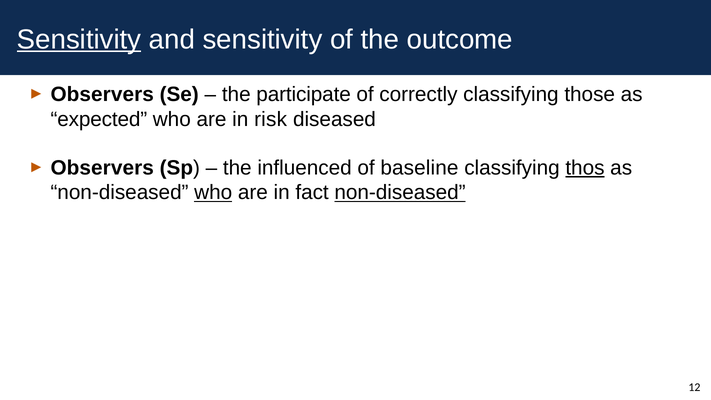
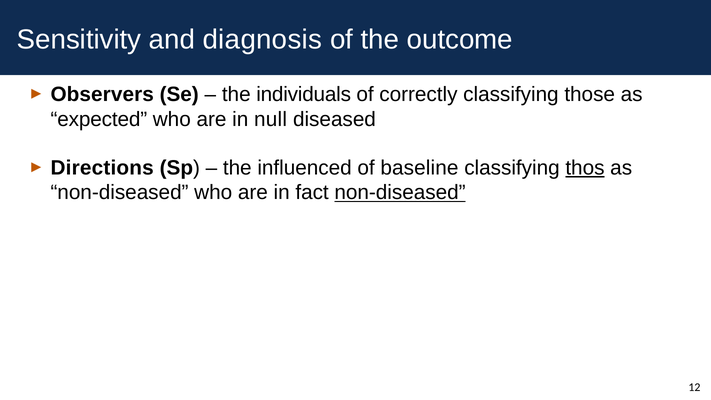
Sensitivity at (79, 39) underline: present -> none
and sensitivity: sensitivity -> diagnosis
participate: participate -> individuals
risk: risk -> null
Observers at (102, 168): Observers -> Directions
who at (213, 193) underline: present -> none
